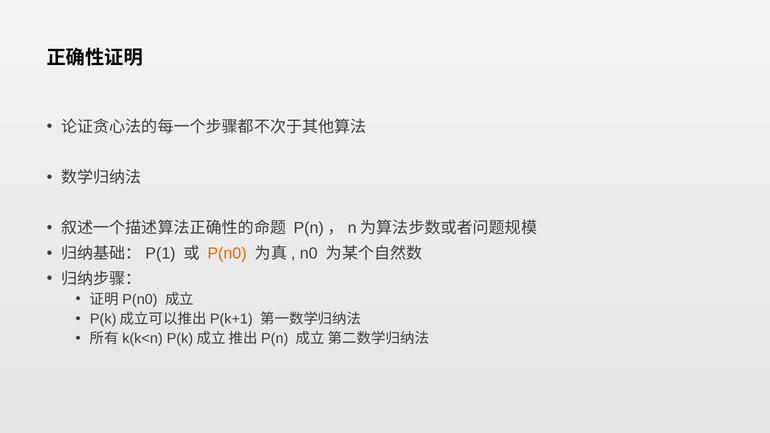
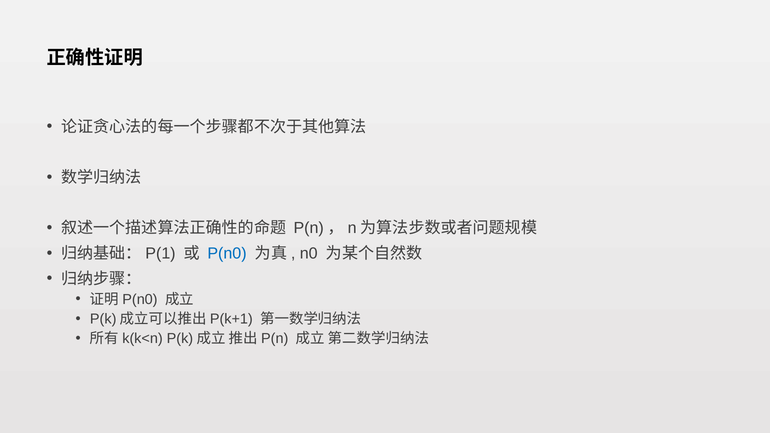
P(n0 colour: orange -> blue
